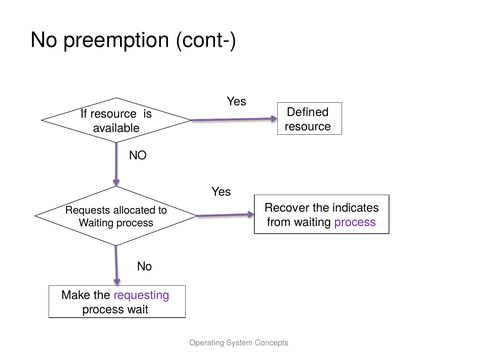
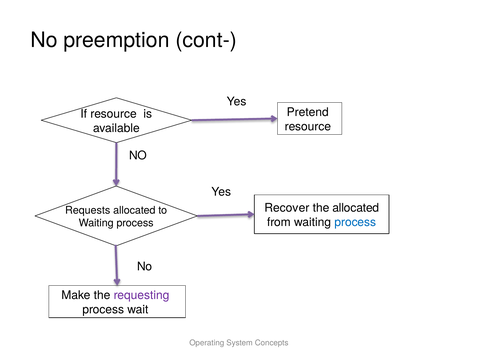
Defined: Defined -> Pretend
the indicates: indicates -> allocated
process at (355, 222) colour: purple -> blue
